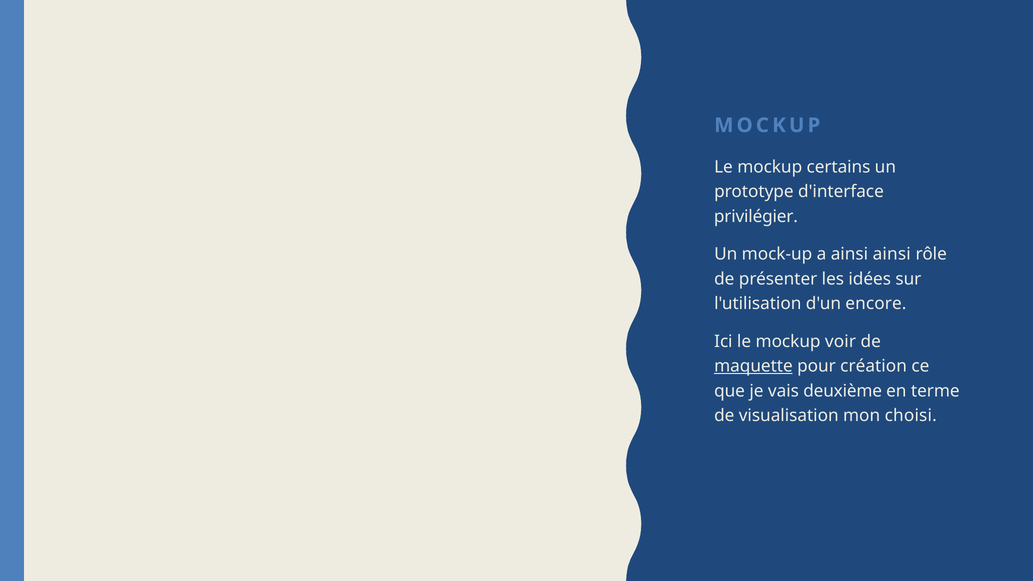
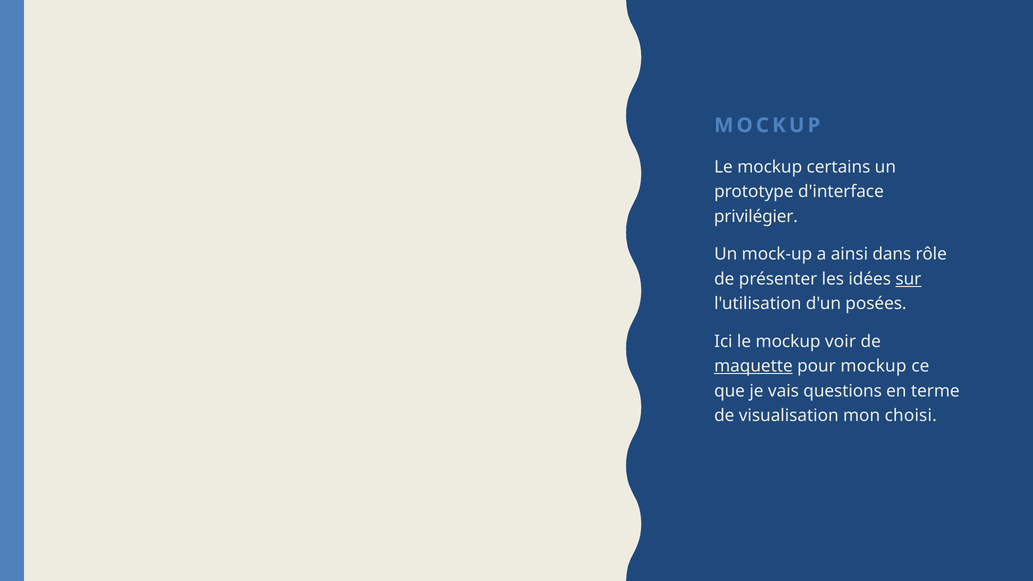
ainsi ainsi: ainsi -> dans
sur underline: none -> present
encore: encore -> posées
pour création: création -> mockup
deuxième: deuxième -> questions
